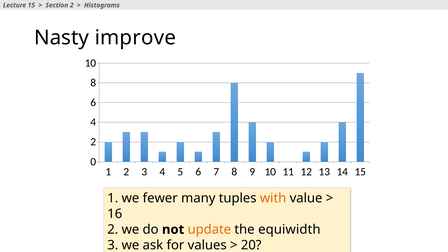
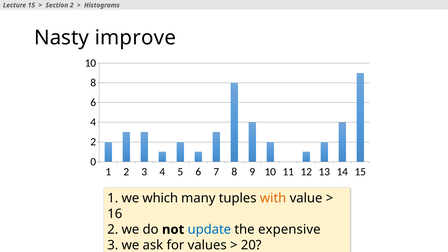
fewer: fewer -> which
update colour: orange -> blue
equiwidth: equiwidth -> expensive
